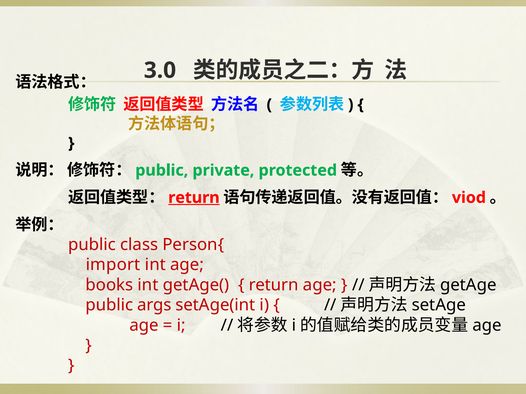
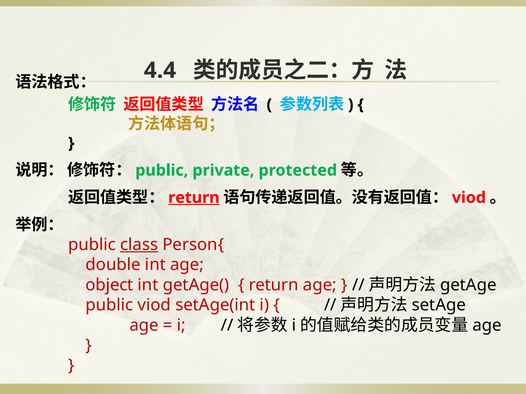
3.0: 3.0 -> 4.4
class underline: none -> present
import: import -> double
books: books -> object
public args: args -> viod
